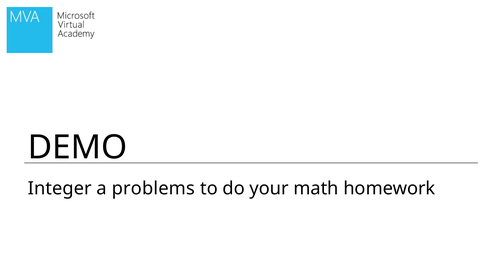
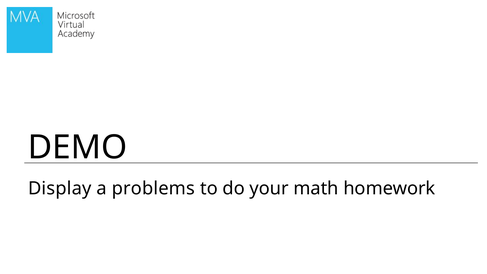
Integer: Integer -> Display
